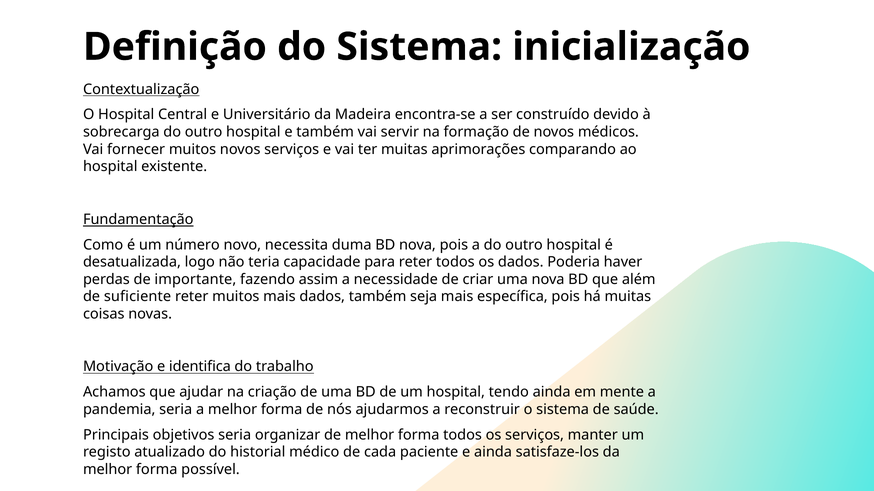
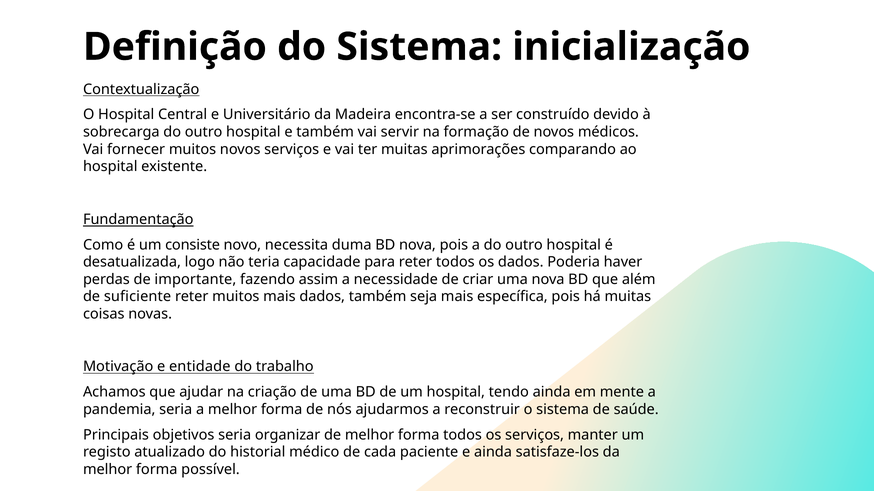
número: número -> consiste
identifica: identifica -> entidade
